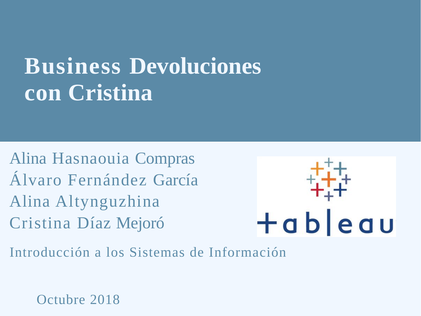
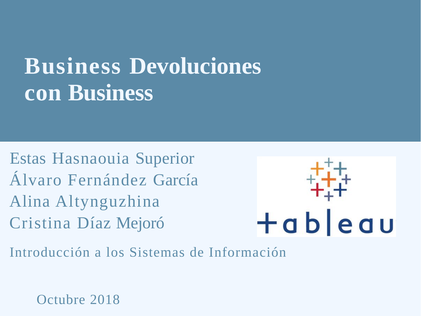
con Cristina: Cristina -> Business
Alina at (28, 159): Alina -> Estas
Compras: Compras -> Superior
